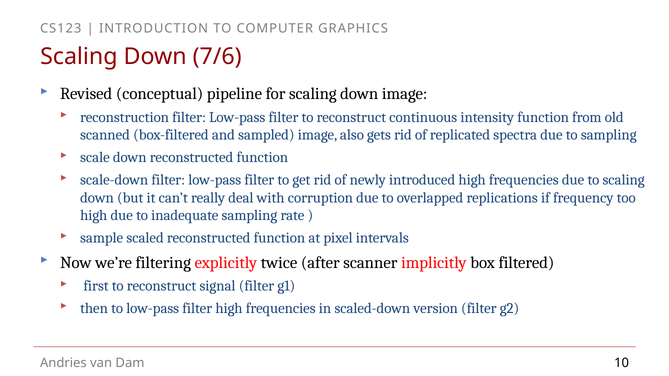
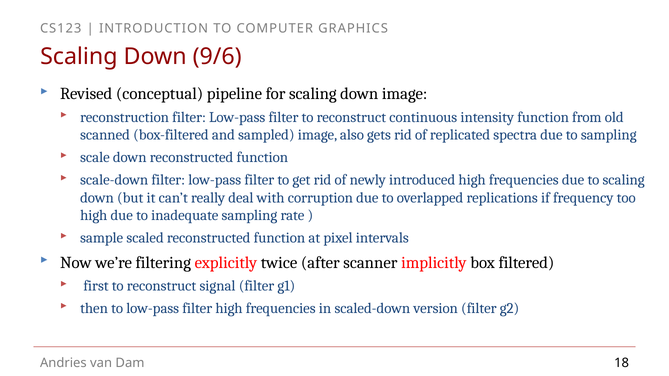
7/6: 7/6 -> 9/6
10: 10 -> 18
